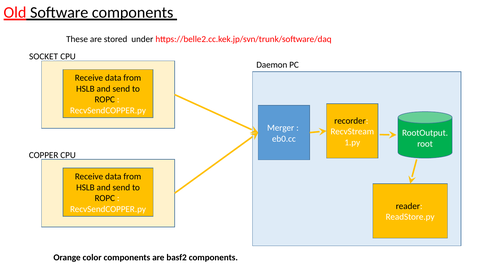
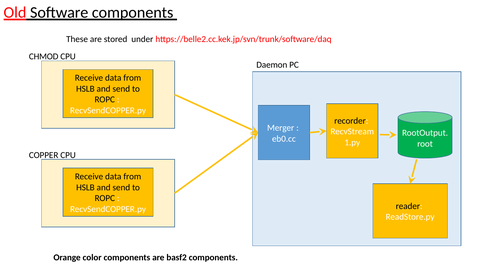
SOCKET: SOCKET -> CHMOD
